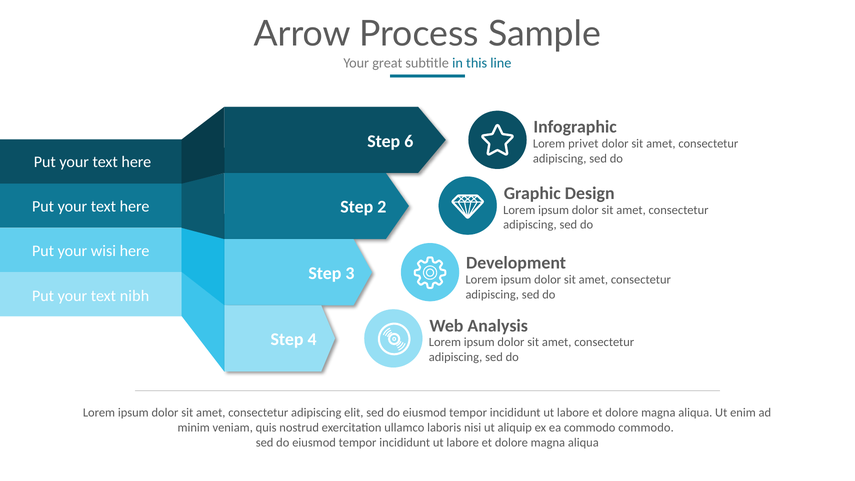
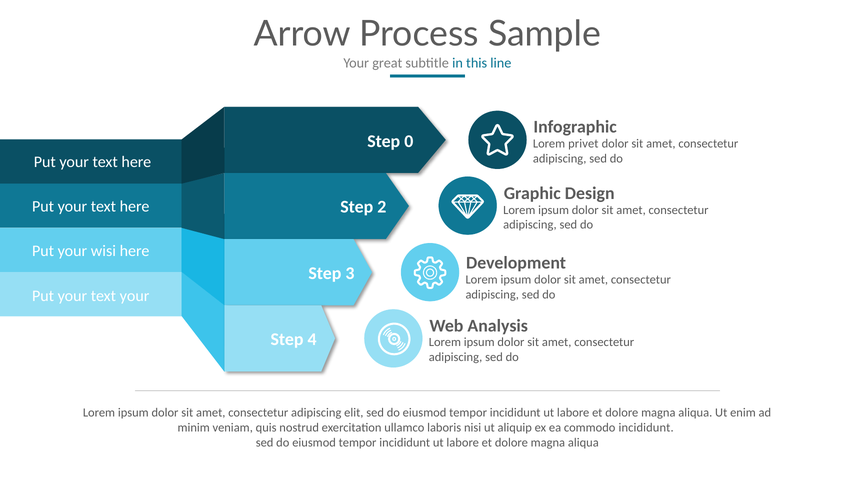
6: 6 -> 0
text nibh: nibh -> your
commodo commodo: commodo -> incididunt
